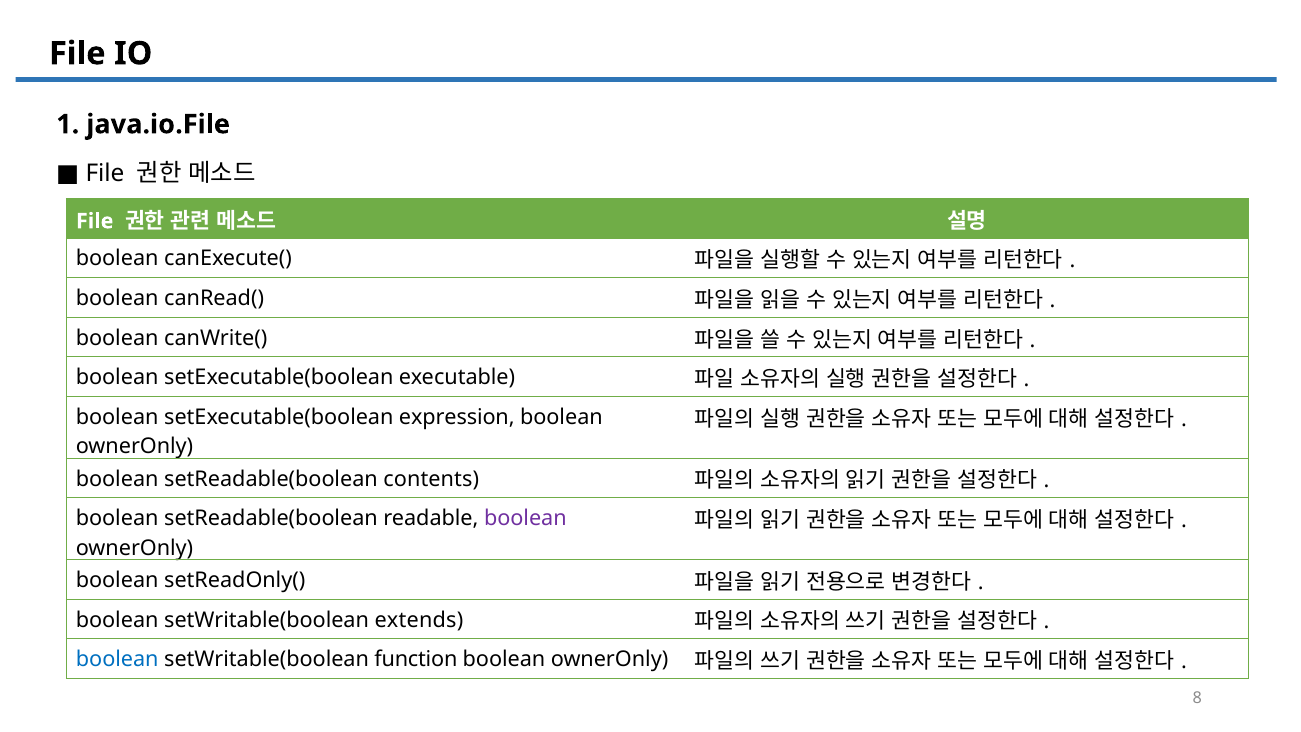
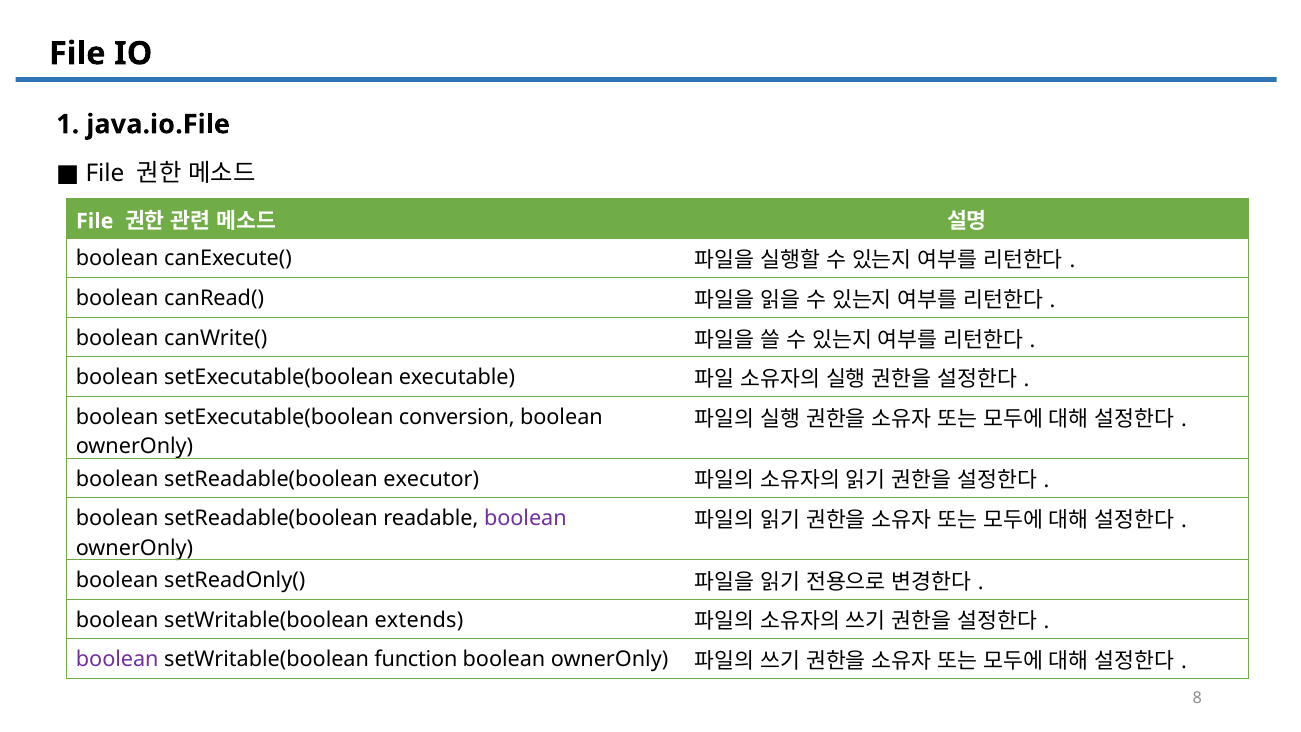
expression: expression -> conversion
contents: contents -> executor
boolean at (117, 659) colour: blue -> purple
